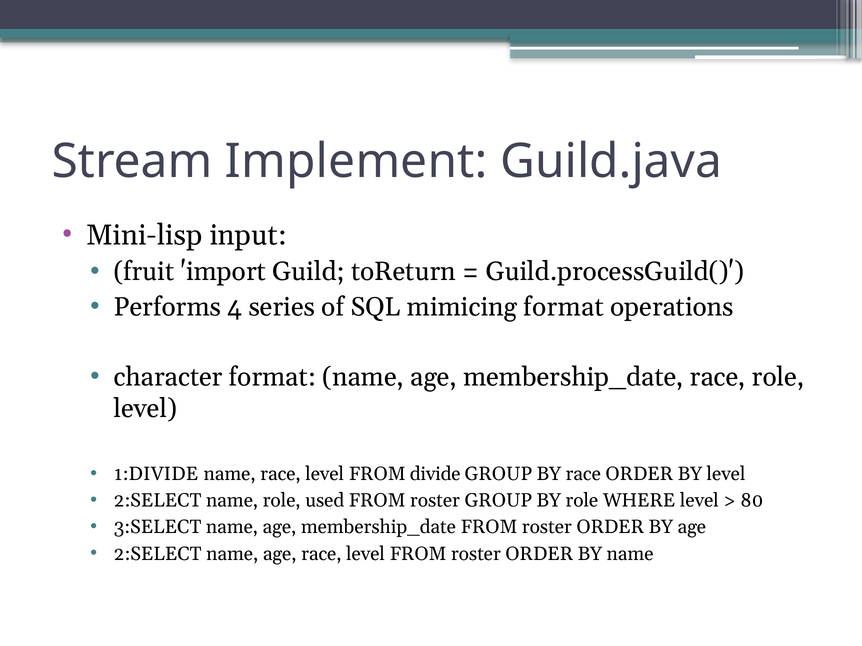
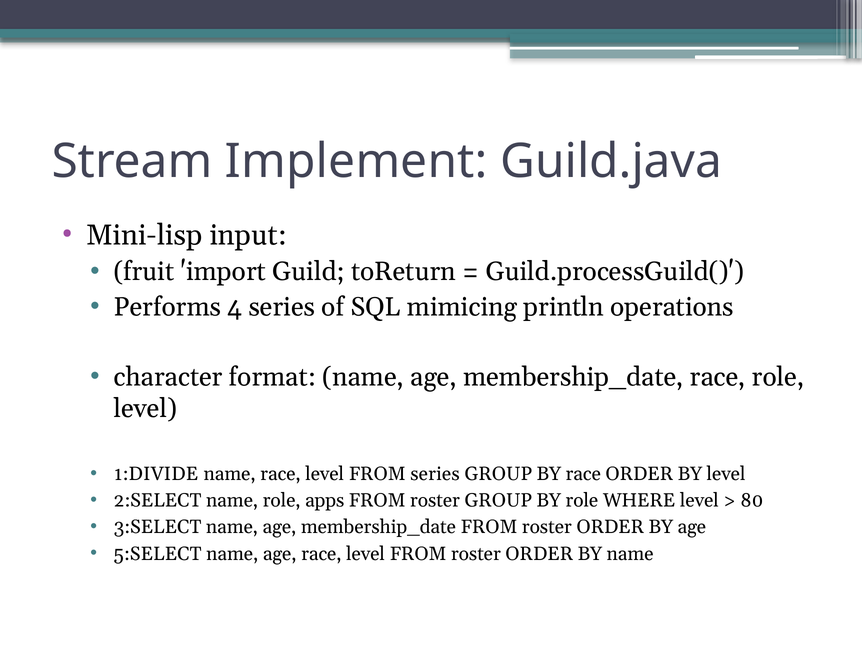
mimicing format: format -> println
FROM divide: divide -> series
used: used -> apps
2:SELECT at (158, 554): 2:SELECT -> 5:SELECT
